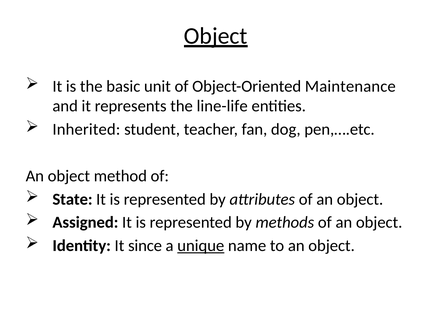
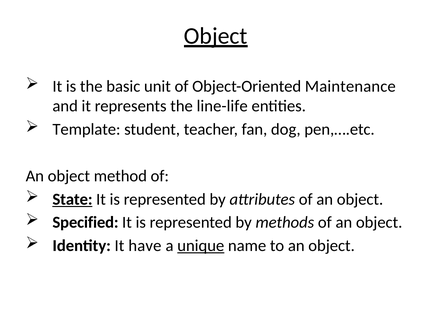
Inherited: Inherited -> Template
State underline: none -> present
Assigned: Assigned -> Specified
since: since -> have
